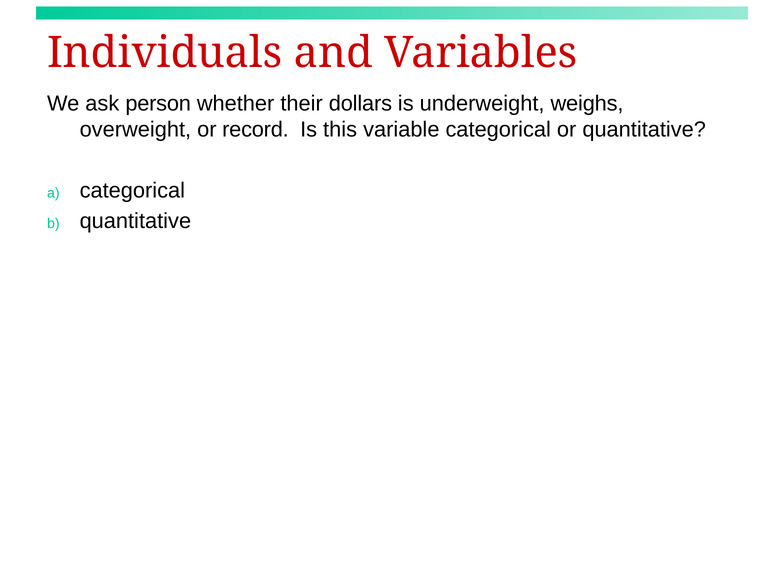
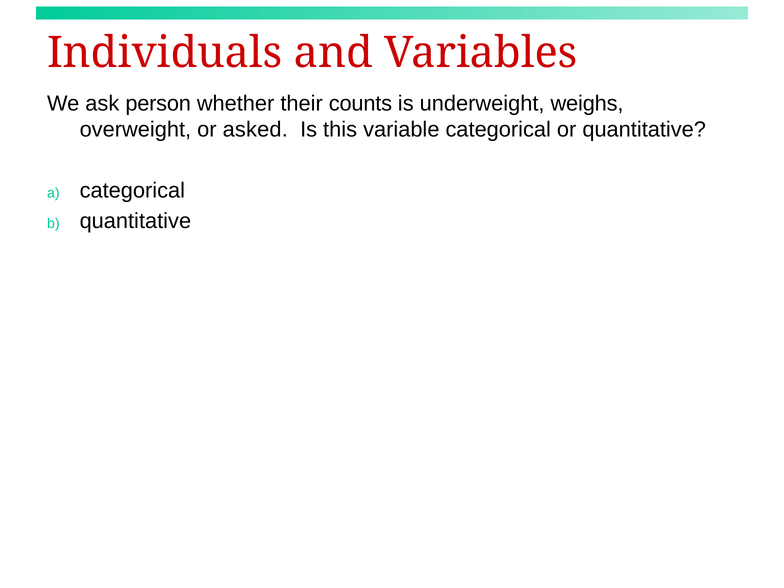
dollars: dollars -> counts
record: record -> asked
